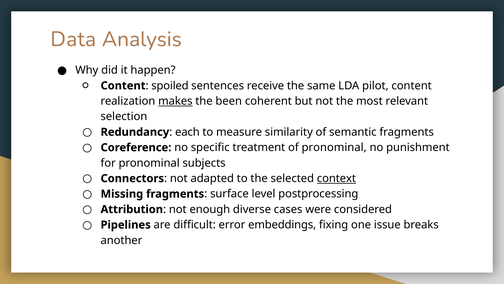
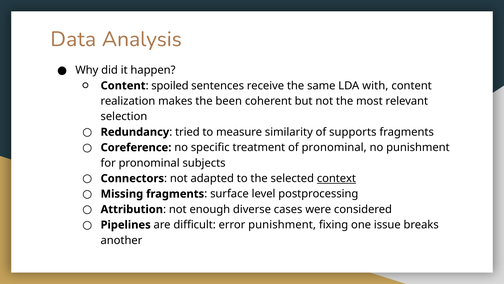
pilot: pilot -> with
makes underline: present -> none
each: each -> tried
semantic: semantic -> supports
error embeddings: embeddings -> punishment
